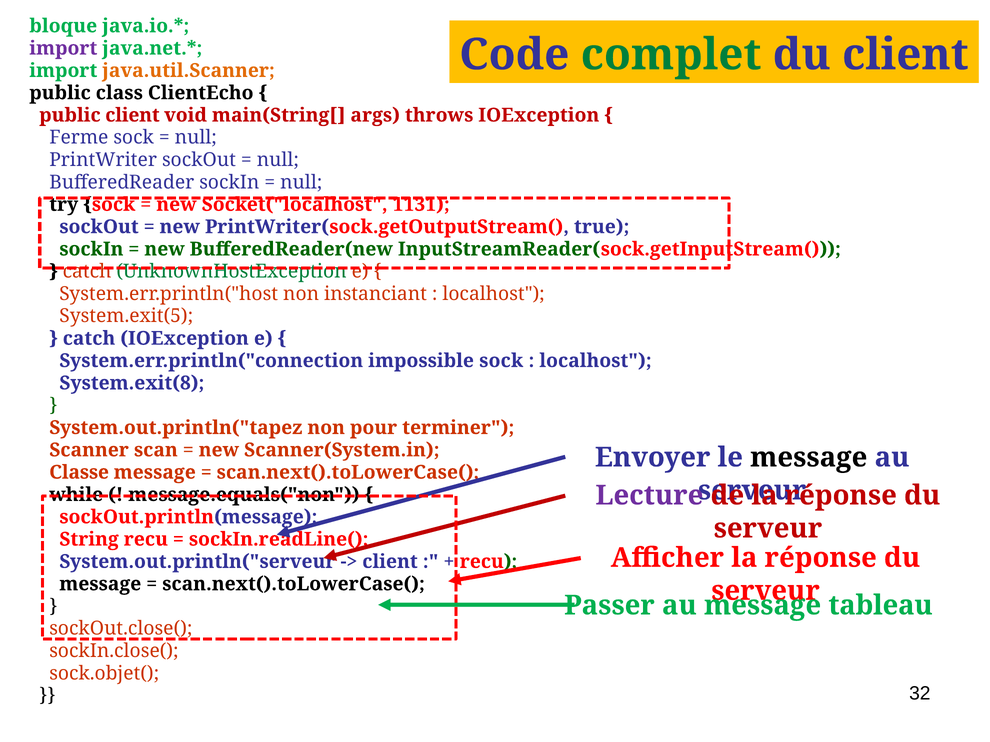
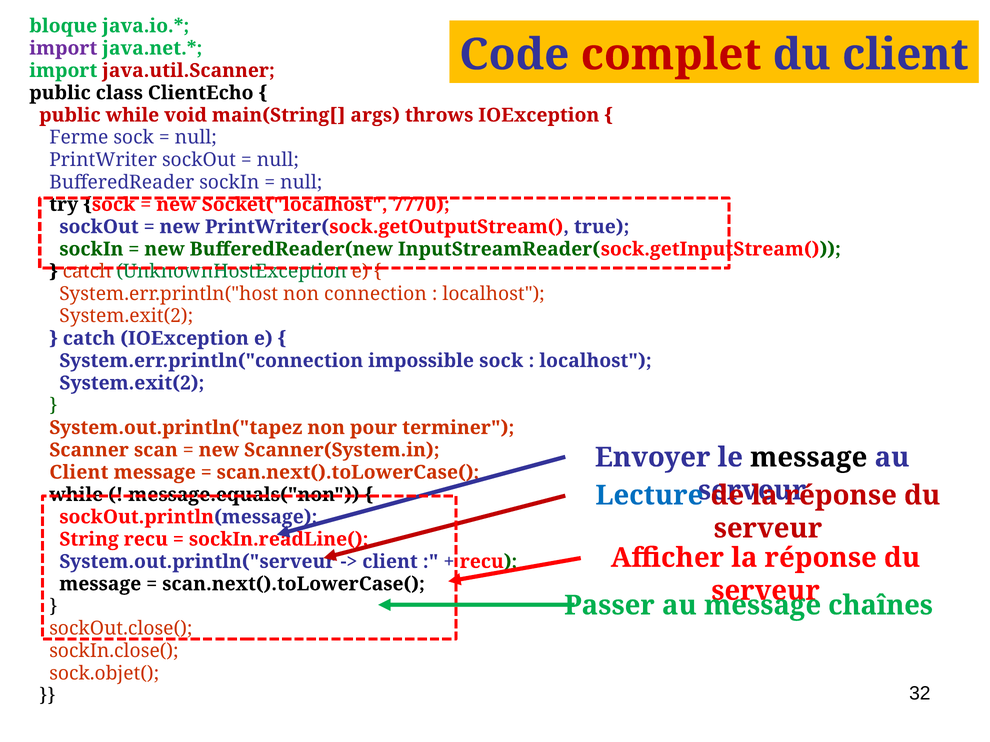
complet colour: green -> red
java.util.Scanner colour: orange -> red
public client: client -> while
1131: 1131 -> 7770
instanciant: instanciant -> connection
System.exit(5 at (126, 316): System.exit(5 -> System.exit(2
System.exit(8 at (132, 383): System.exit(8 -> System.exit(2
Classe at (79, 473): Classe -> Client
Lecture colour: purple -> blue
tableau: tableau -> chaînes
